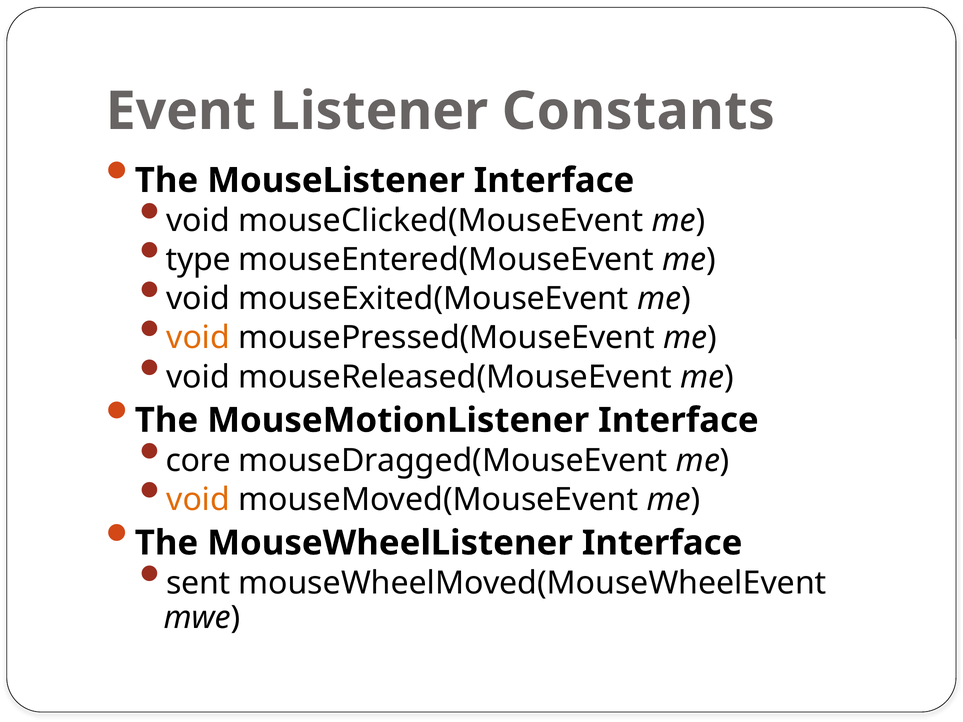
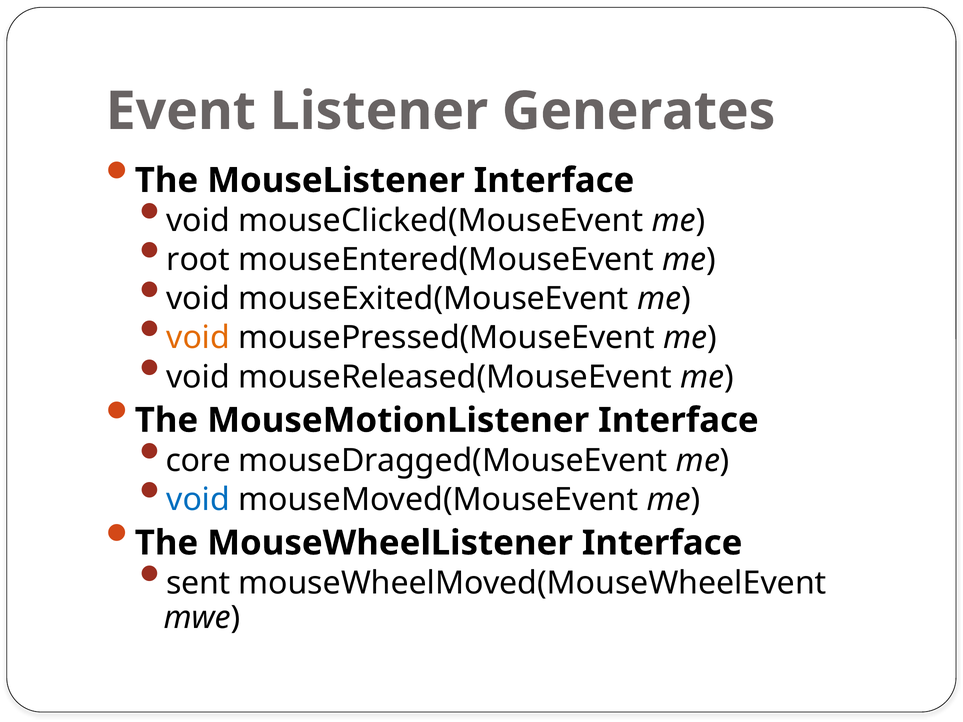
Constants: Constants -> Generates
type: type -> root
void at (198, 500) colour: orange -> blue
